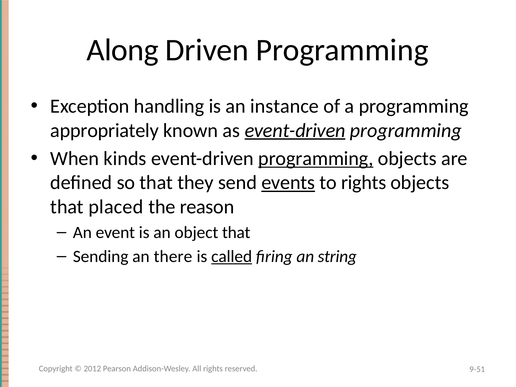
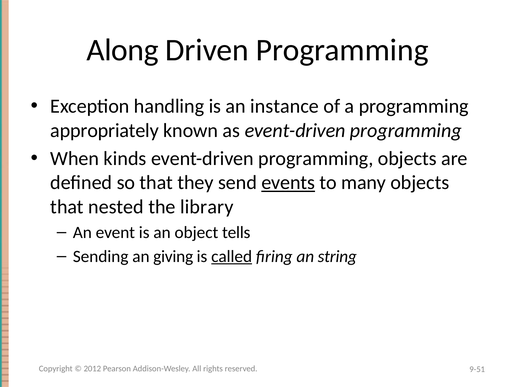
event-driven at (295, 130) underline: present -> none
programming at (316, 159) underline: present -> none
to rights: rights -> many
placed: placed -> nested
reason: reason -> library
object that: that -> tells
there: there -> giving
